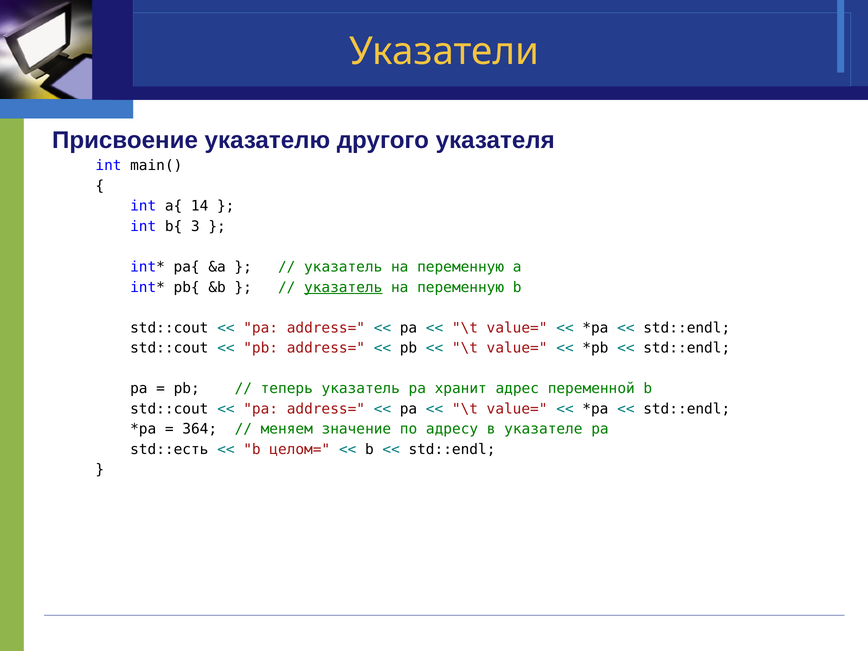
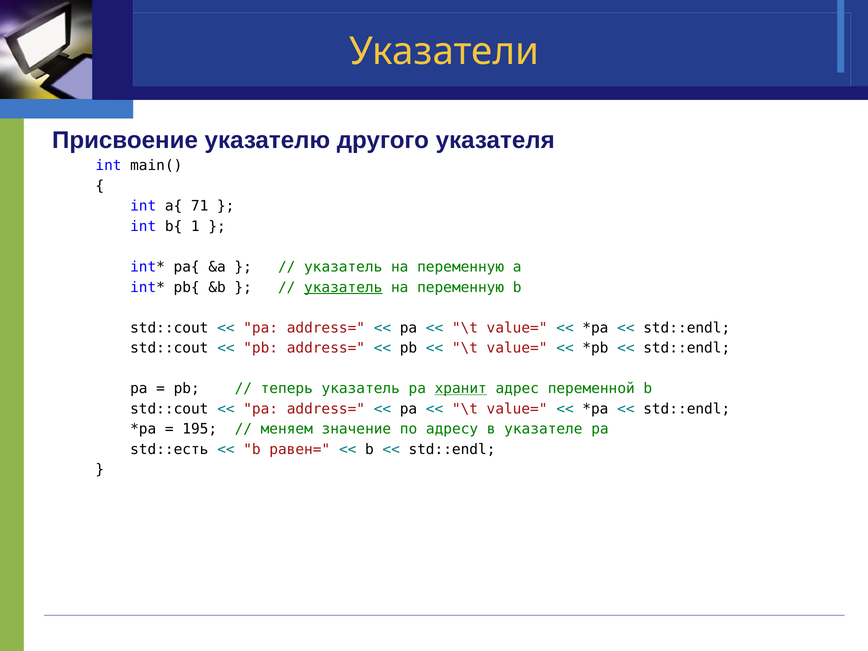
14: 14 -> 71
3: 3 -> 1
хранит underline: none -> present
364: 364 -> 195
целом=: целом= -> равен=
